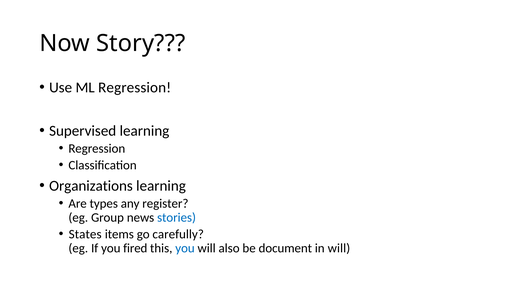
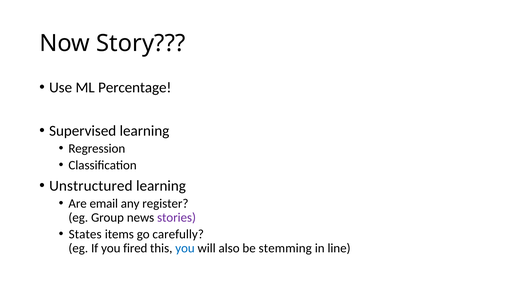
ML Regression: Regression -> Percentage
Organizations: Organizations -> Unstructured
types: types -> email
stories colour: blue -> purple
document: document -> stemming
in will: will -> line
